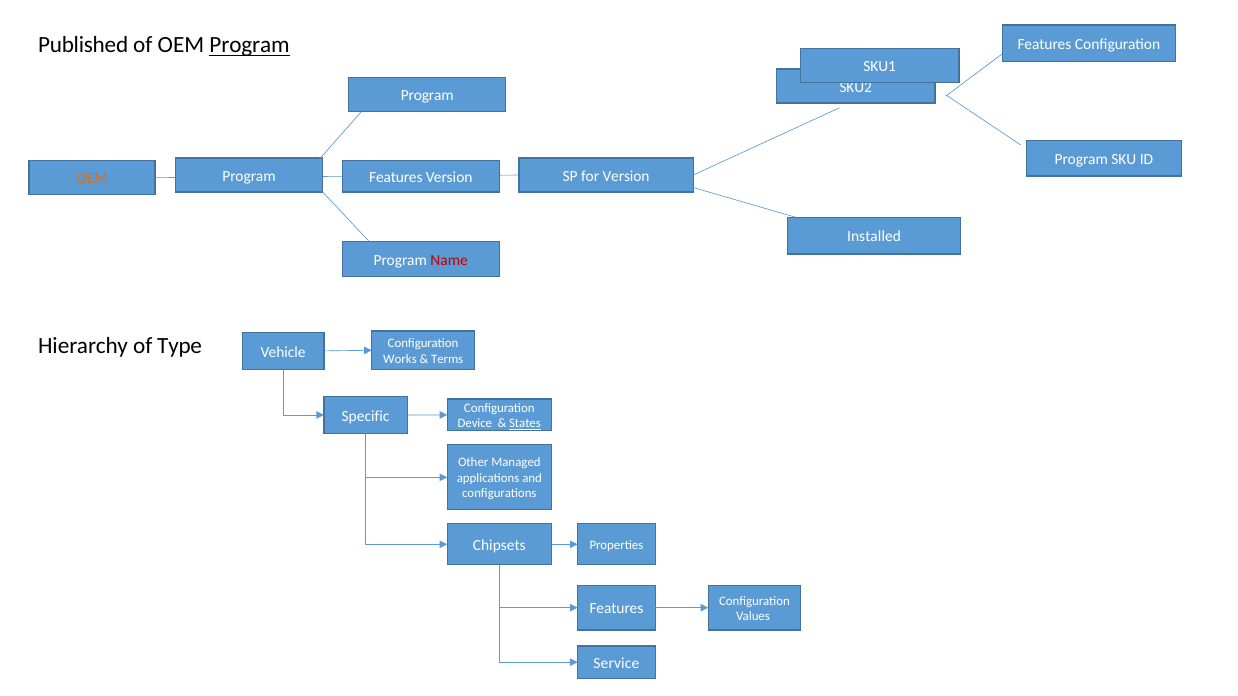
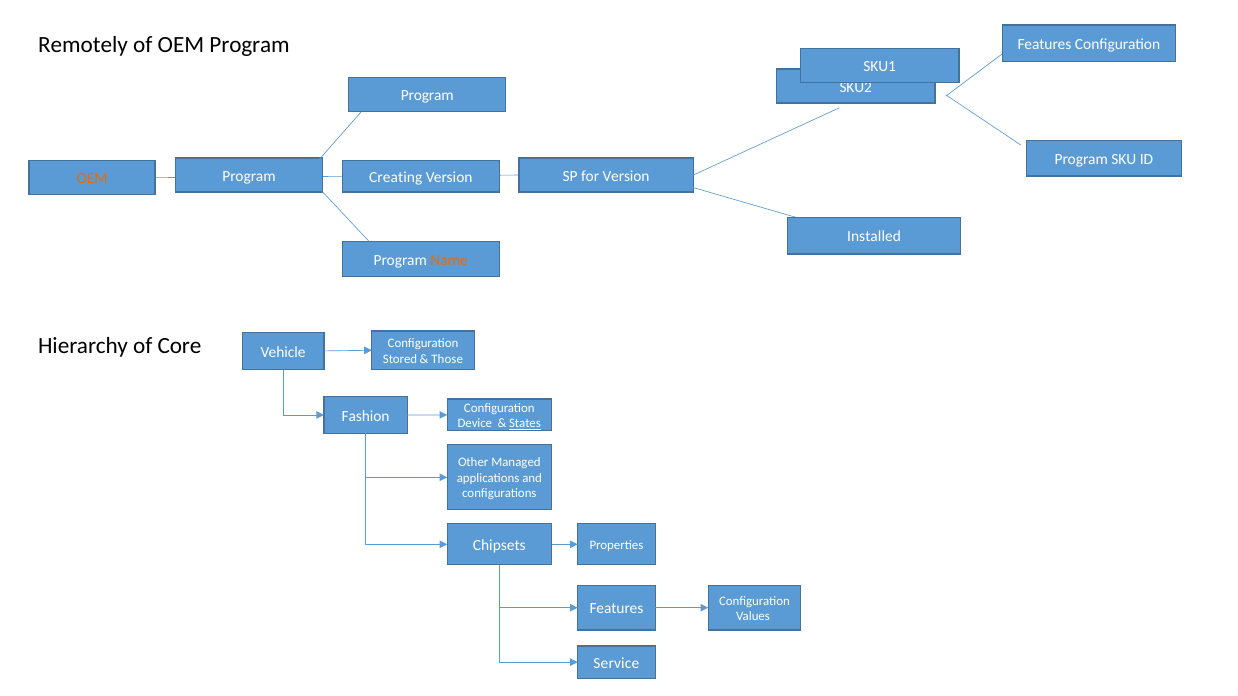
Published: Published -> Remotely
Program at (250, 45) underline: present -> none
Features at (396, 178): Features -> Creating
Name colour: red -> orange
Type: Type -> Core
Works: Works -> Stored
Terms: Terms -> Those
Specific: Specific -> Fashion
